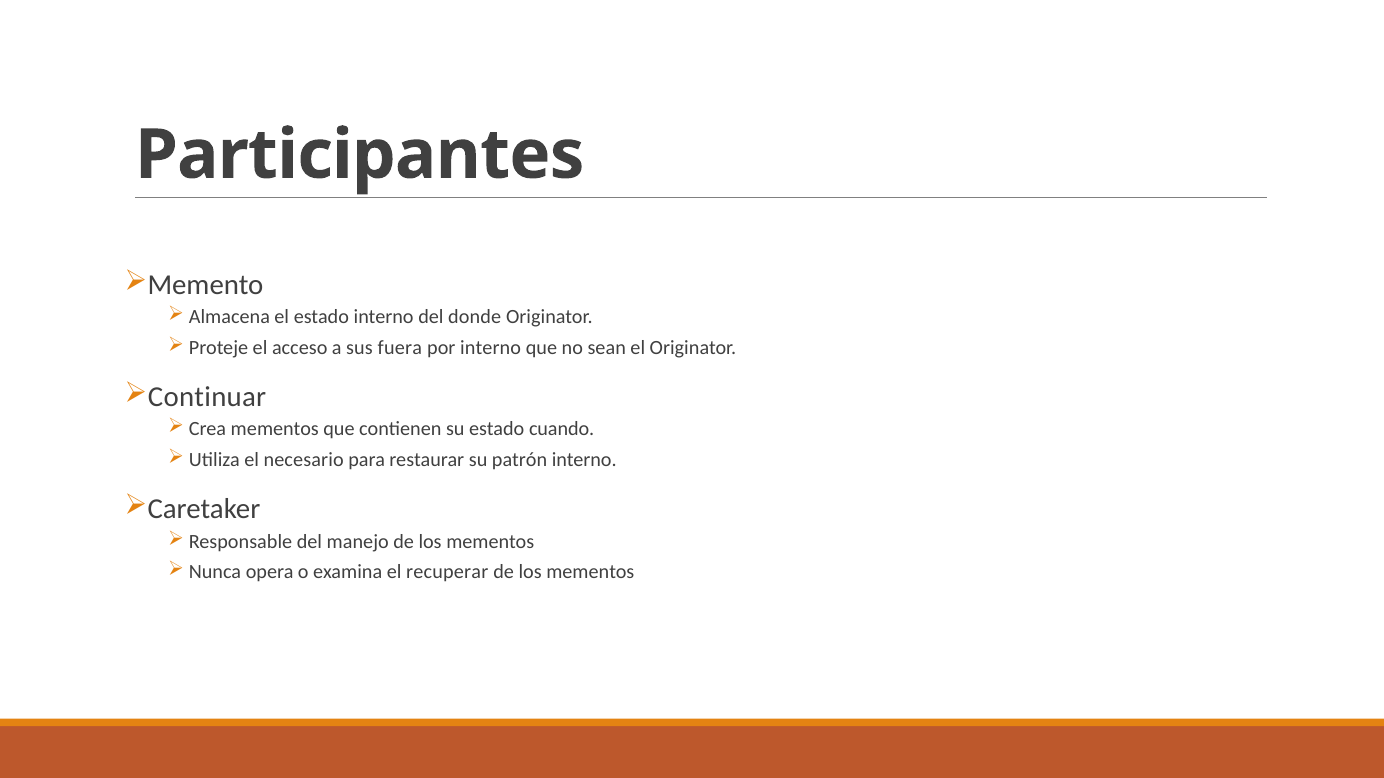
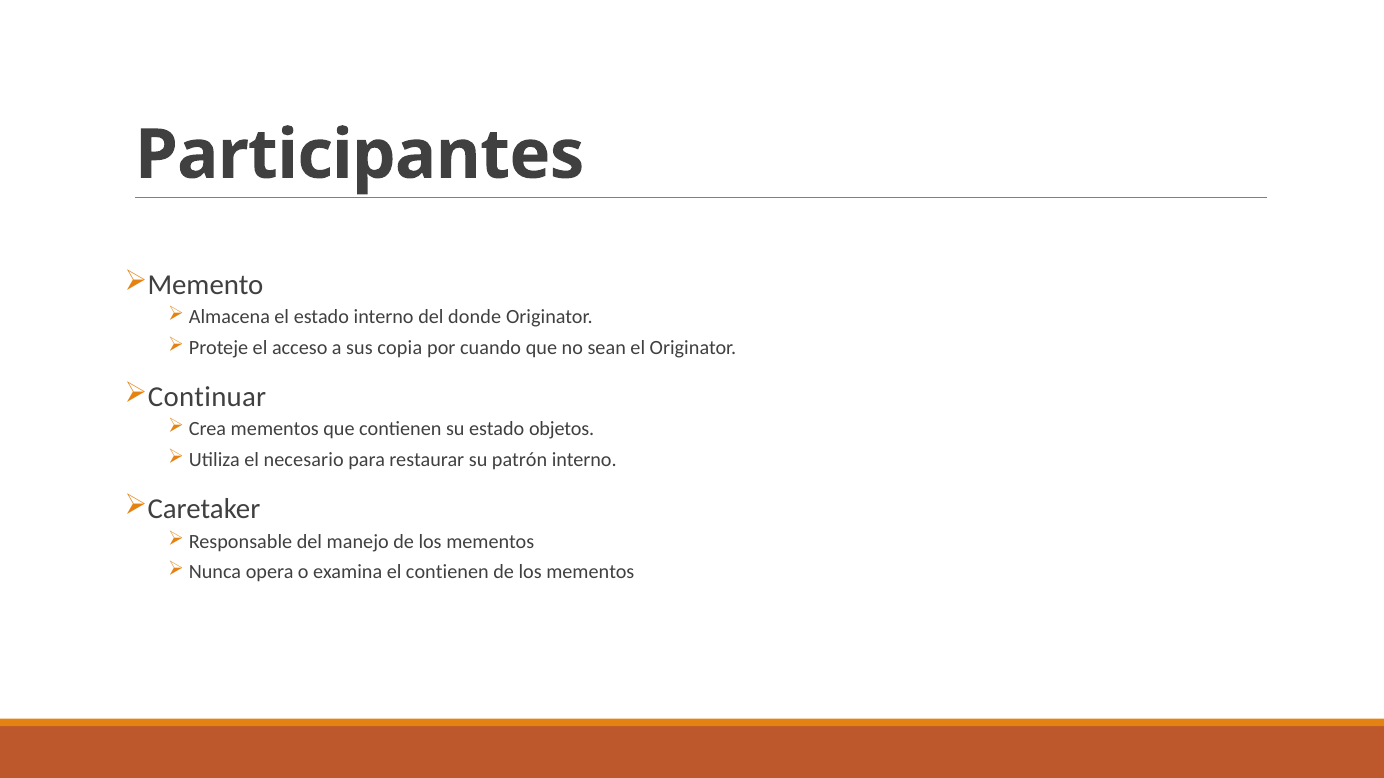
fuera: fuera -> copia
por interno: interno -> cuando
cuando: cuando -> objetos
el recuperar: recuperar -> contienen
